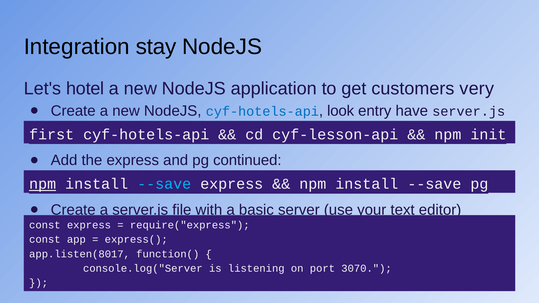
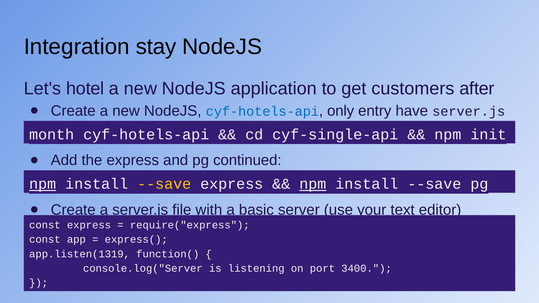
very: very -> after
look: look -> only
first: first -> month
cyf-lesson-api: cyf-lesson-api -> cyf-single-api
--save at (164, 184) colour: light blue -> yellow
npm at (313, 184) underline: none -> present
app.listen(8017: app.listen(8017 -> app.listen(1319
3070: 3070 -> 3400
